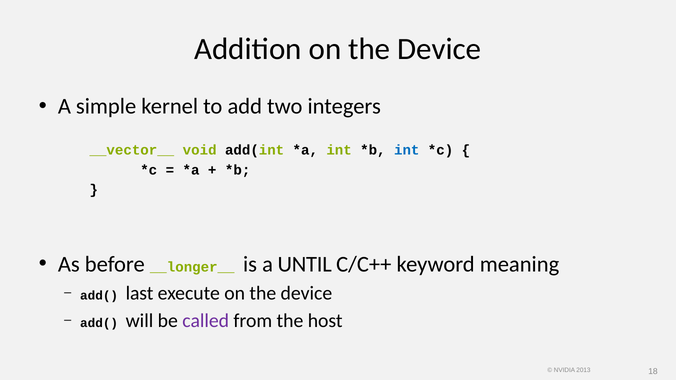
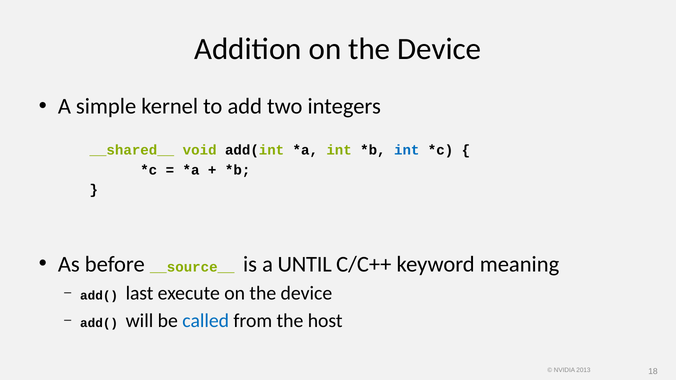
__vector__: __vector__ -> __shared__
__longer__: __longer__ -> __source__
called colour: purple -> blue
